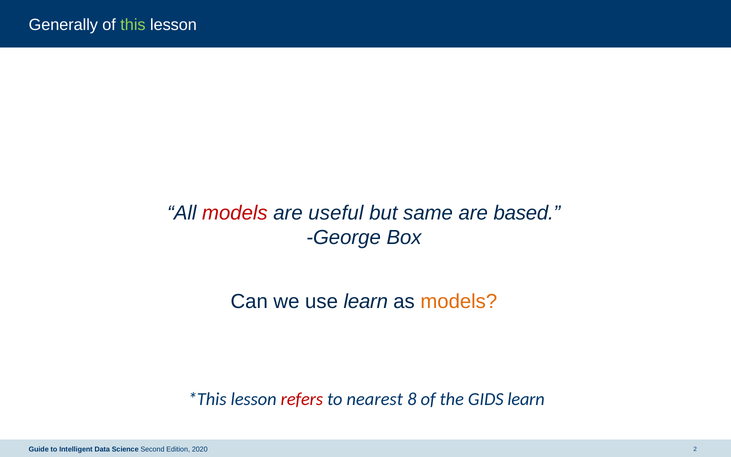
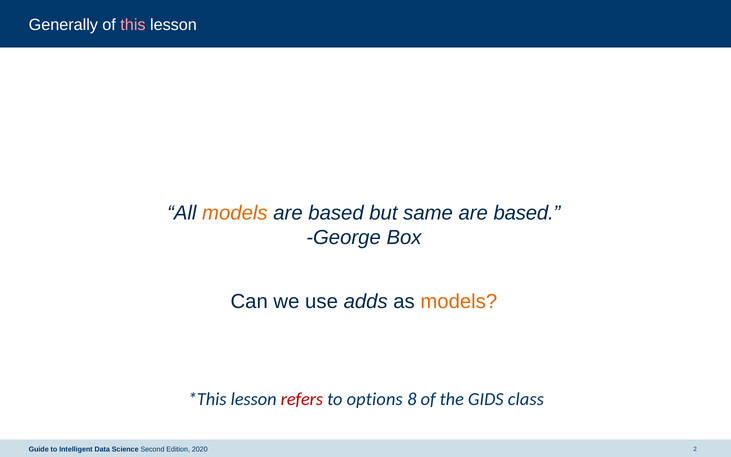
this colour: light green -> pink
models at (235, 213) colour: red -> orange
useful at (336, 213): useful -> based
use learn: learn -> adds
nearest: nearest -> options
GIDS learn: learn -> class
